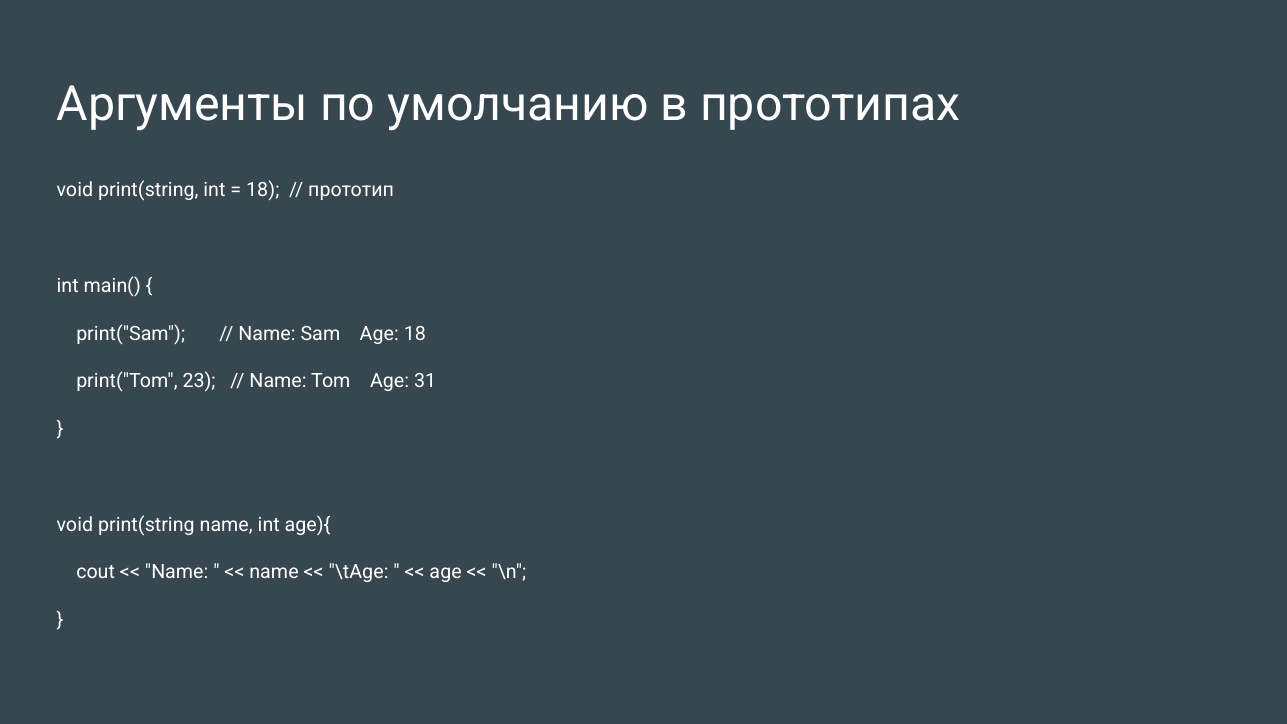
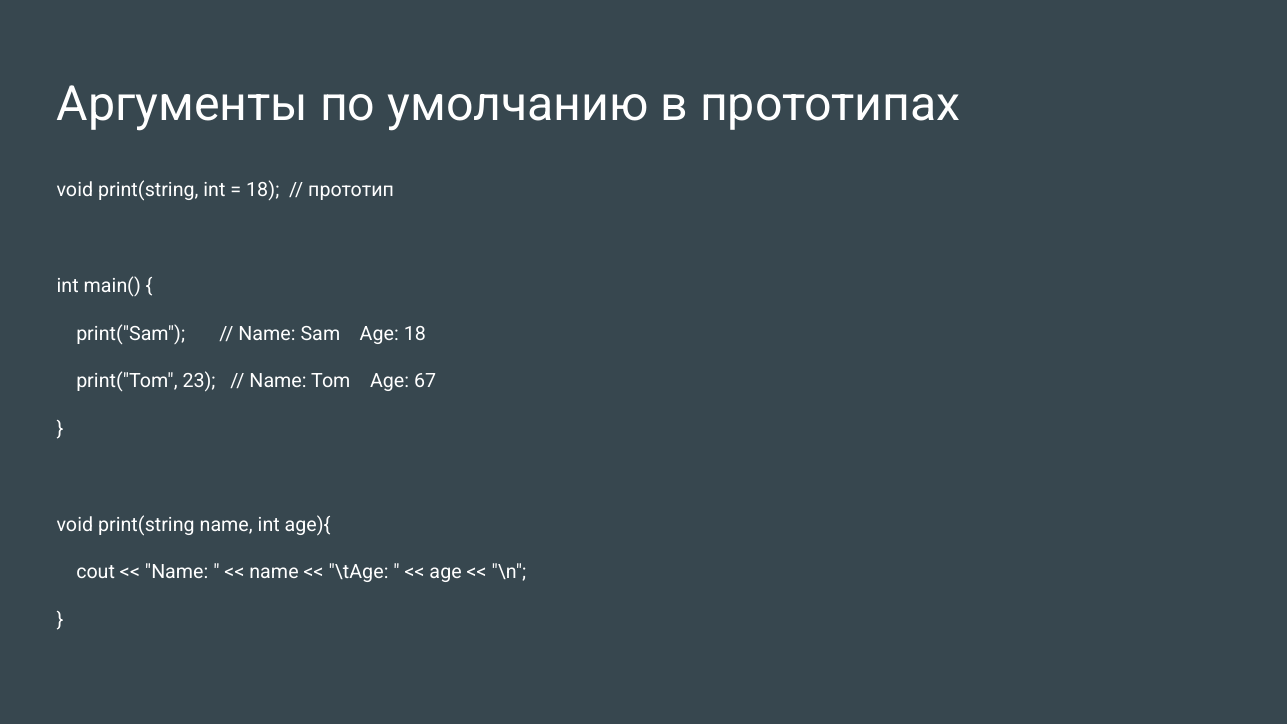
31: 31 -> 67
